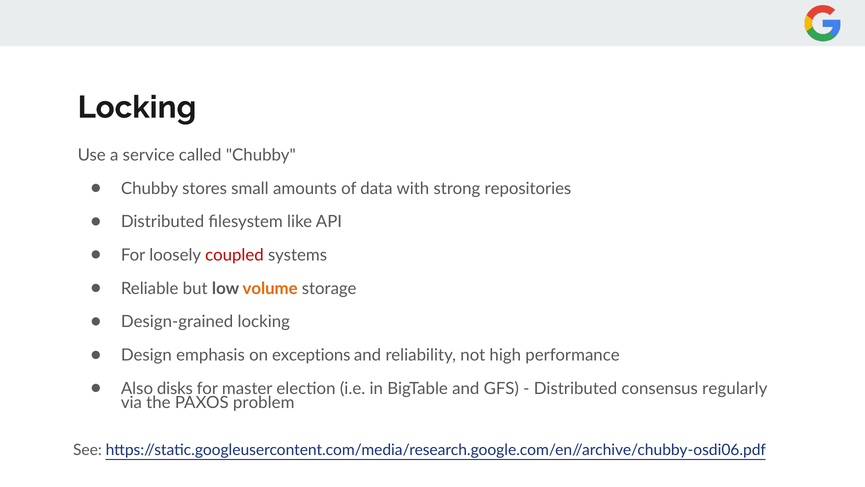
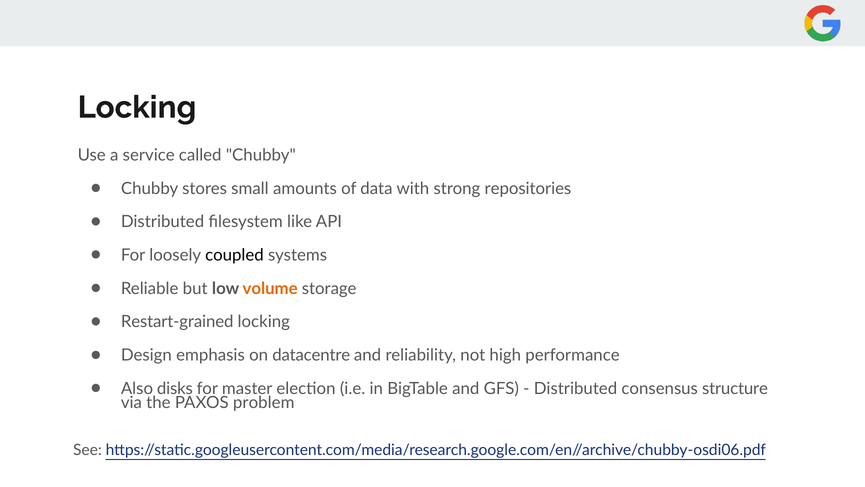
coupled colour: red -> black
Design-grained: Design-grained -> Restart-grained
exceptions: exceptions -> datacentre
regularly: regularly -> structure
